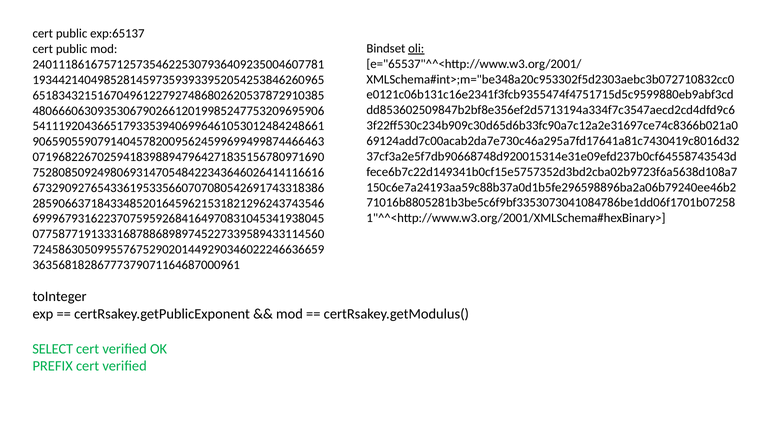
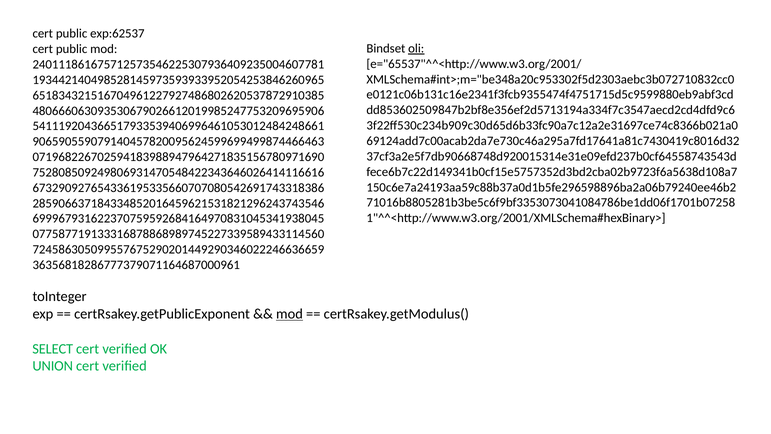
exp:65137: exp:65137 -> exp:62537
mod at (289, 314) underline: none -> present
PREFIX: PREFIX -> UNION
